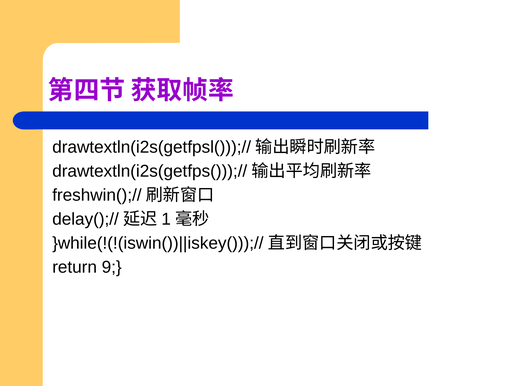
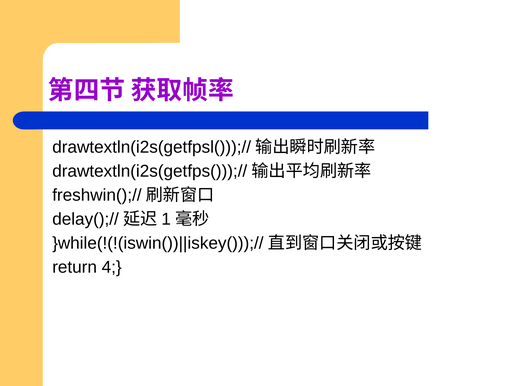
9: 9 -> 4
